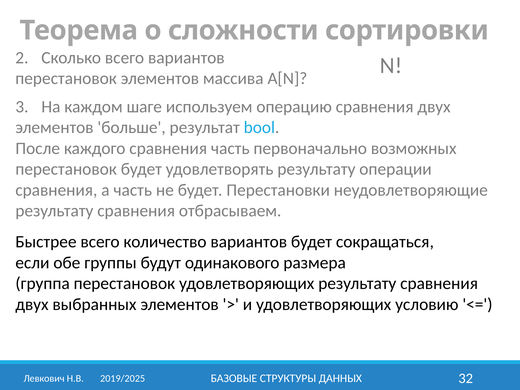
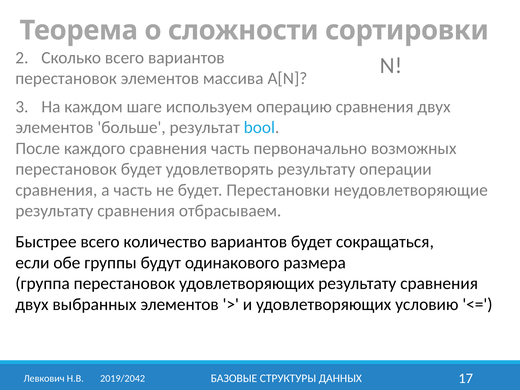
32: 32 -> 17
2019/2025: 2019/2025 -> 2019/2042
